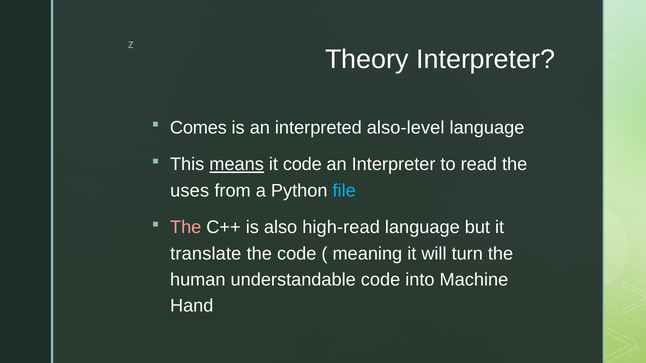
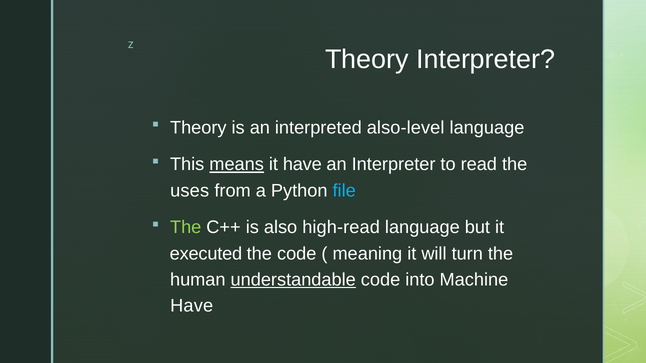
Comes at (198, 128): Comes -> Theory
it code: code -> have
The at (186, 228) colour: pink -> light green
translate: translate -> executed
understandable underline: none -> present
Hand at (192, 306): Hand -> Have
